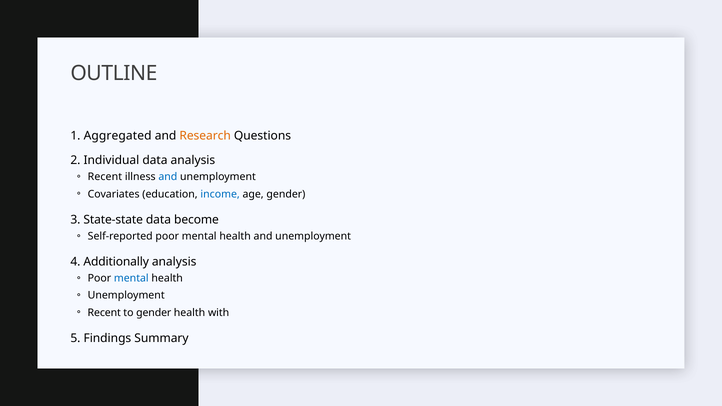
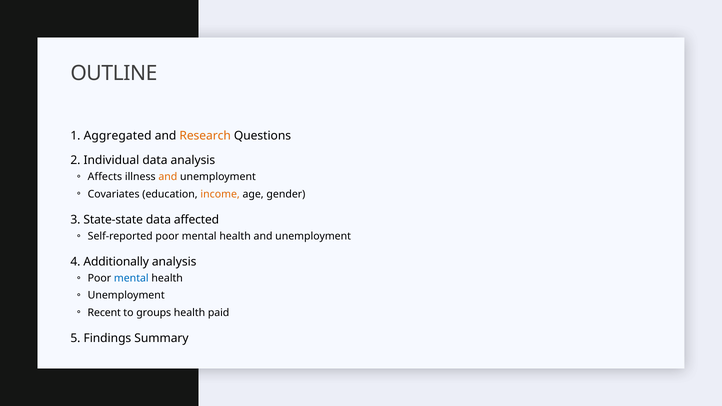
Recent at (105, 177): Recent -> Affects
and at (168, 177) colour: blue -> orange
income colour: blue -> orange
become: become -> affected
to gender: gender -> groups
with: with -> paid
